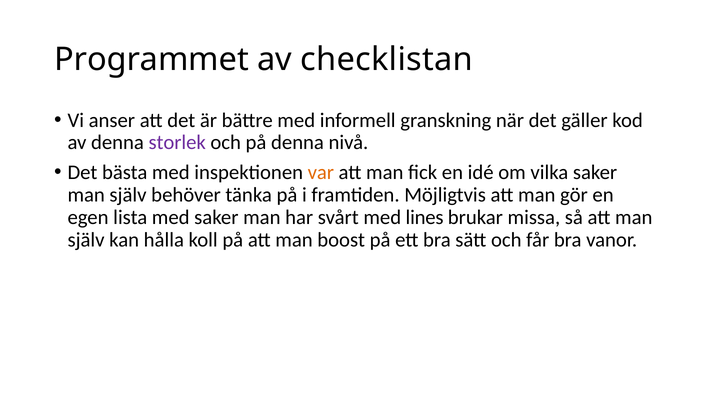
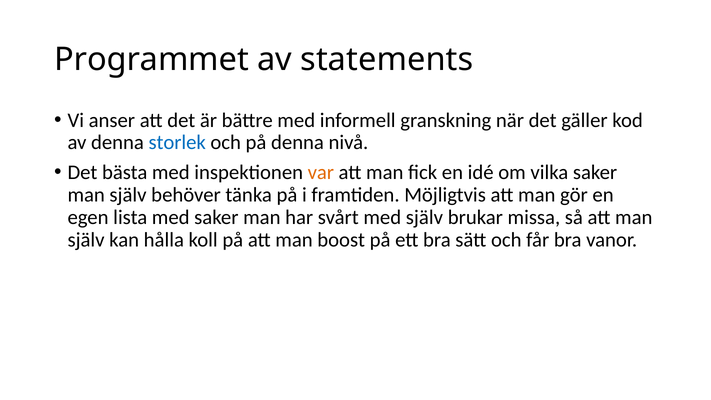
checklistan: checklistan -> statements
storlek colour: purple -> blue
med lines: lines -> själv
